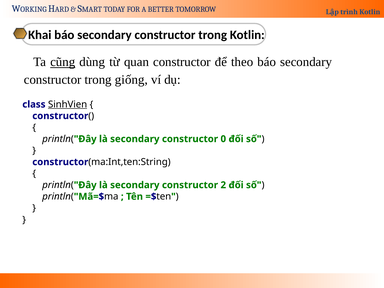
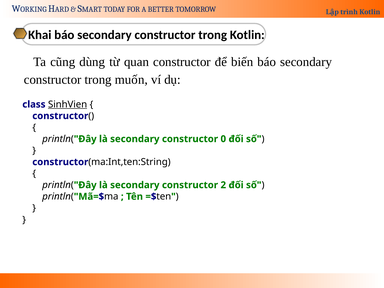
cũng underline: present -> none
theo: theo -> biến
giống: giống -> muốn
